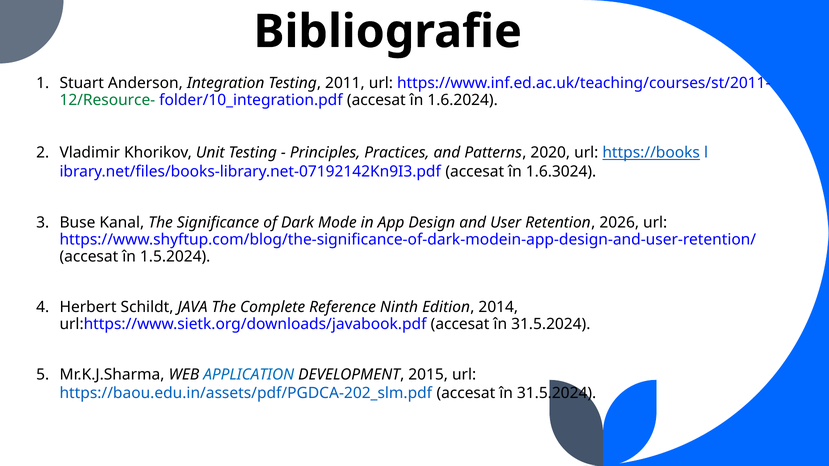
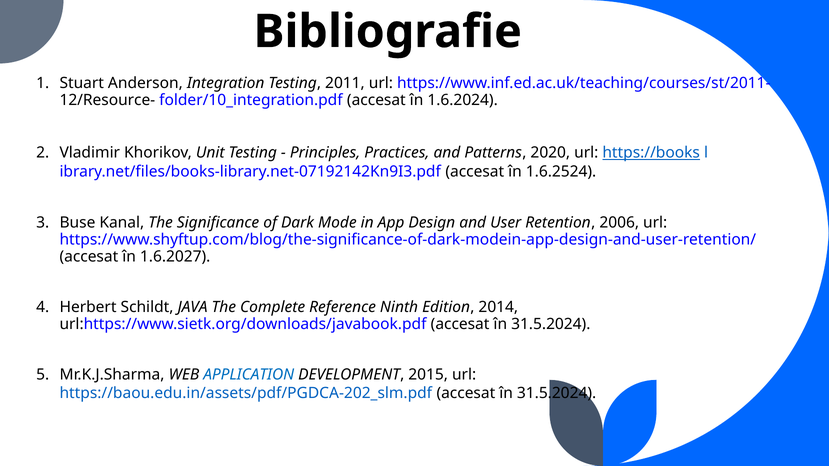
12/Resource- colour: green -> black
1.6.3024: 1.6.3024 -> 1.6.2524
2026: 2026 -> 2006
1.5.2024: 1.5.2024 -> 1.6.2027
